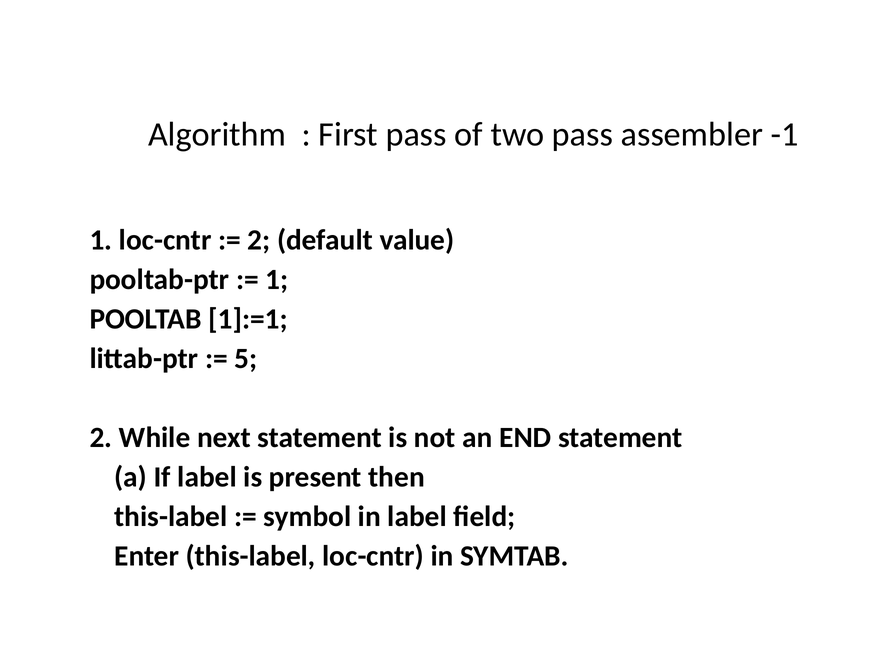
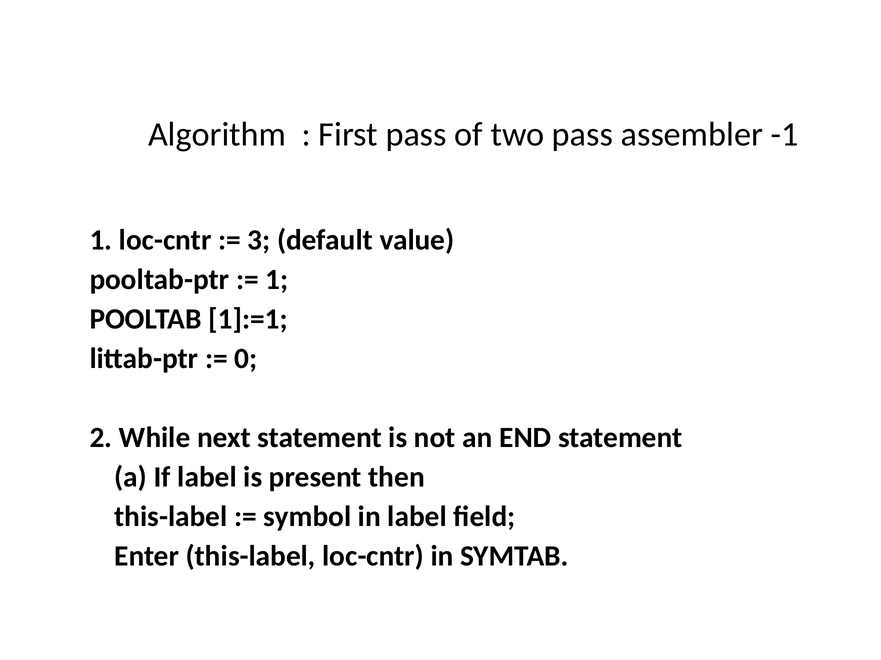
2 at (259, 240): 2 -> 3
5: 5 -> 0
